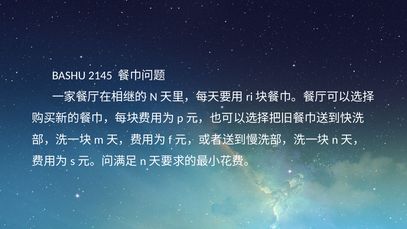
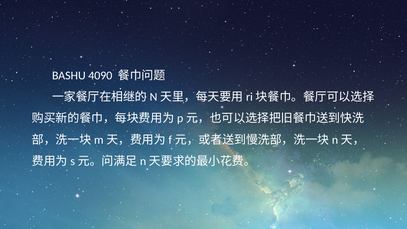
2145: 2145 -> 4090
